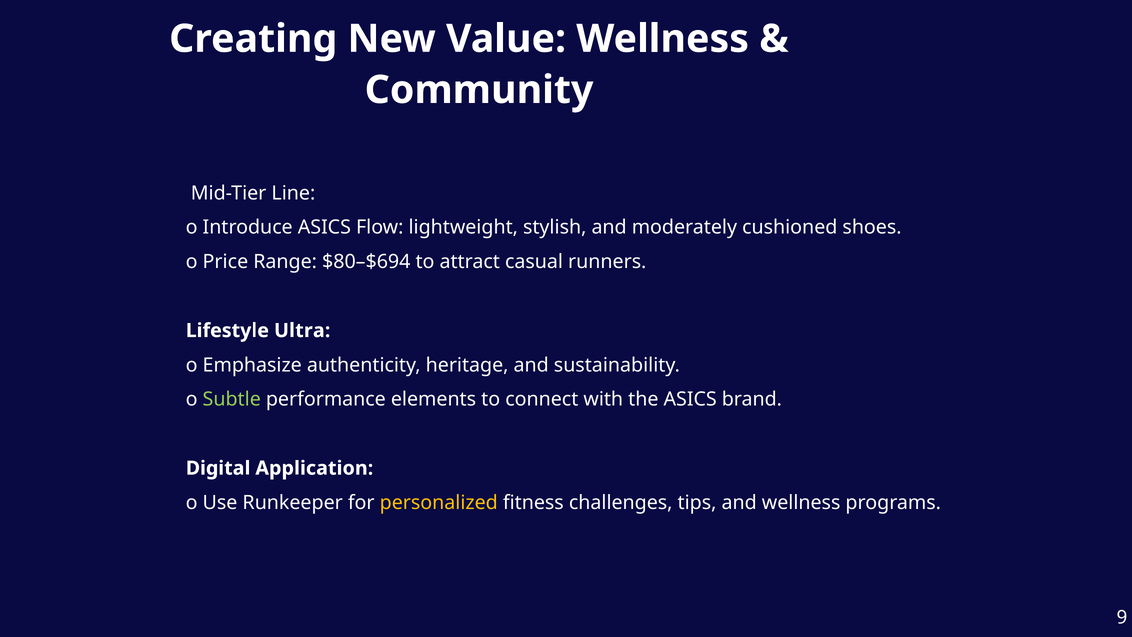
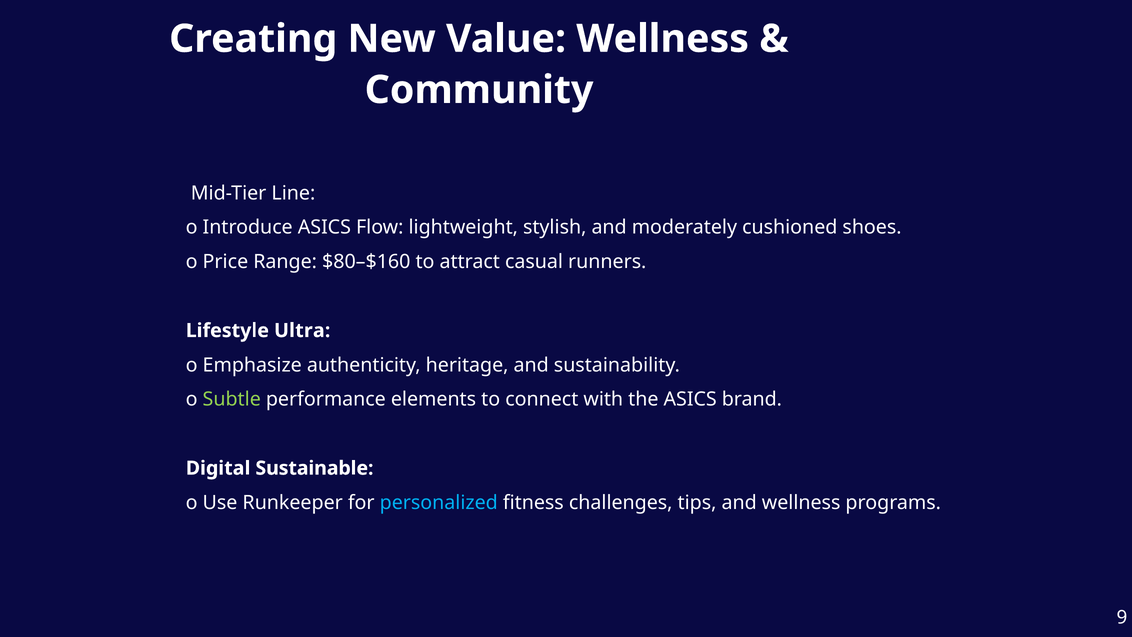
$80–$694: $80–$694 -> $80–$160
Application: Application -> Sustainable
personalized colour: yellow -> light blue
